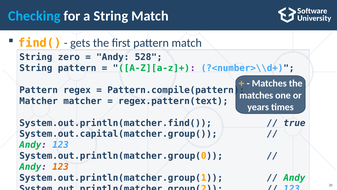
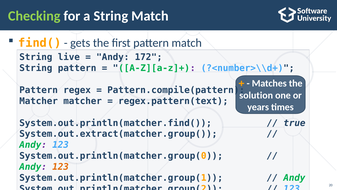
Checking colour: light blue -> light green
zero: zero -> live
528: 528 -> 172
matches at (256, 95): matches -> solution
System.out.capital(matcher.group(: System.out.capital(matcher.group( -> System.out.extract(matcher.group(
